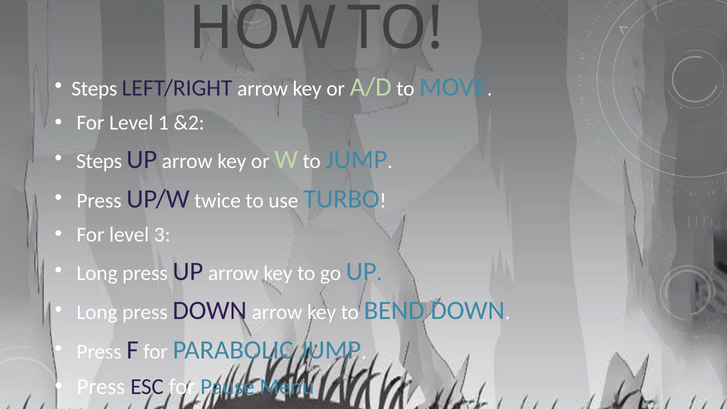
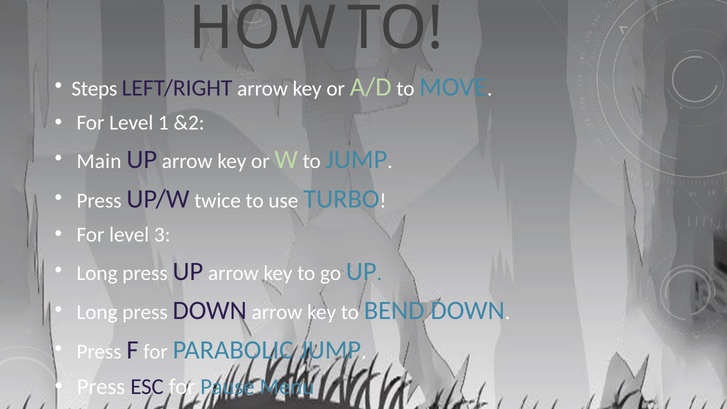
Steps at (99, 161): Steps -> Main
